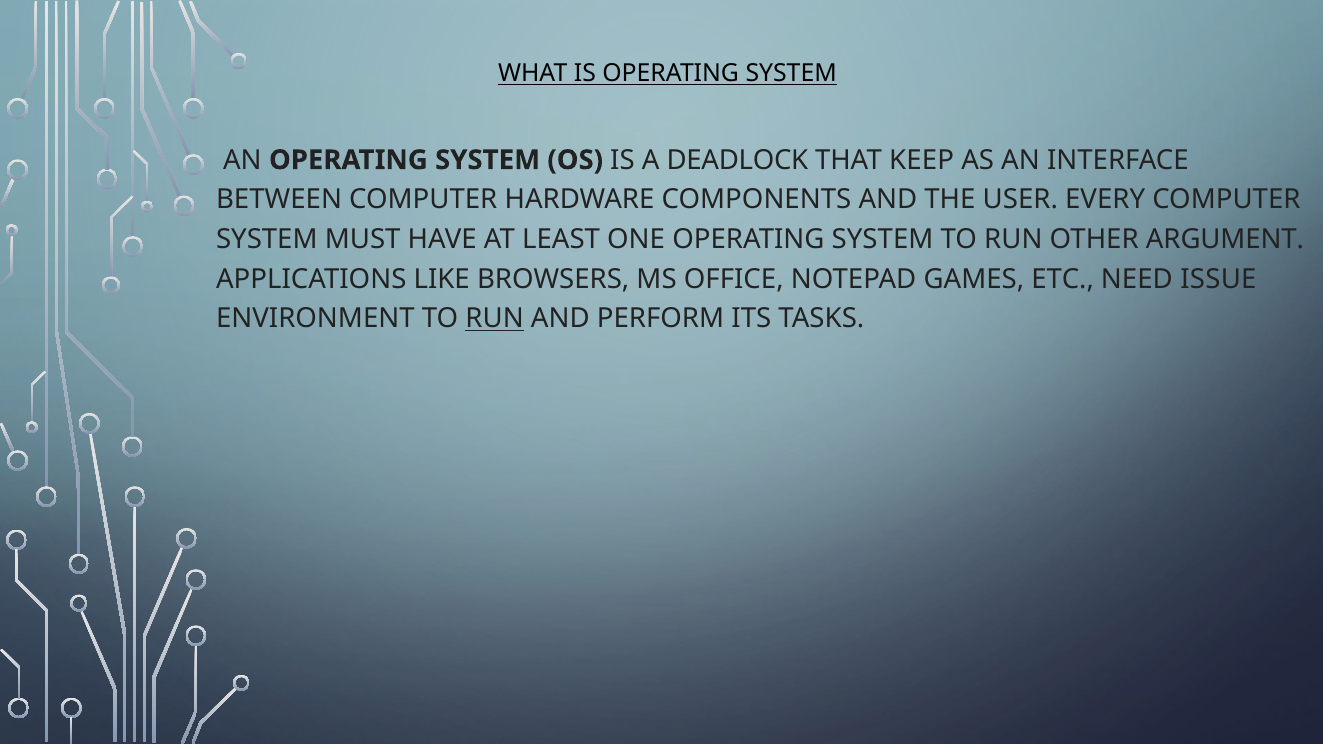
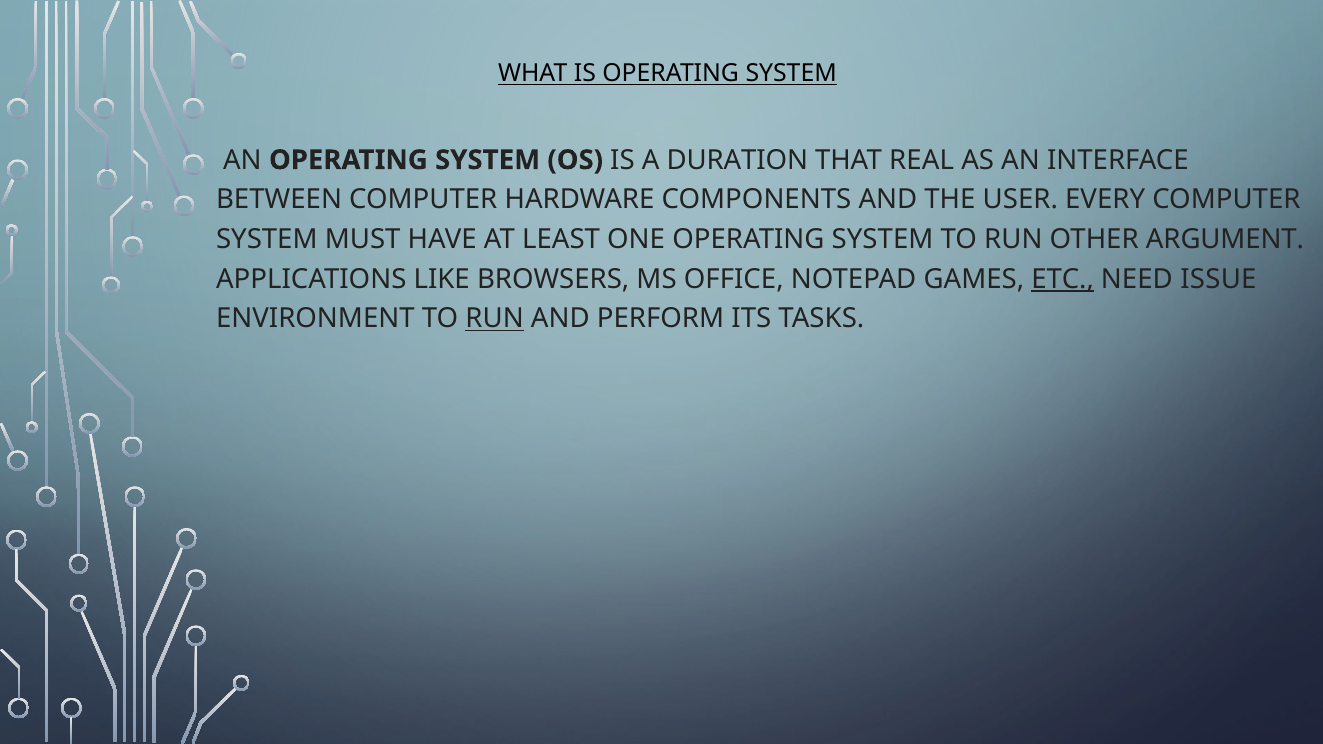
DEADLOCK: DEADLOCK -> DURATION
KEEP: KEEP -> REAL
ETC underline: none -> present
